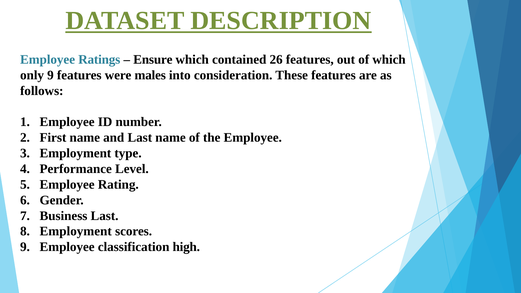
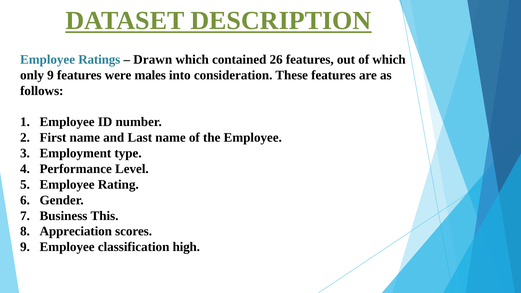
Ensure: Ensure -> Drawn
Business Last: Last -> This
Employment at (76, 231): Employment -> Appreciation
